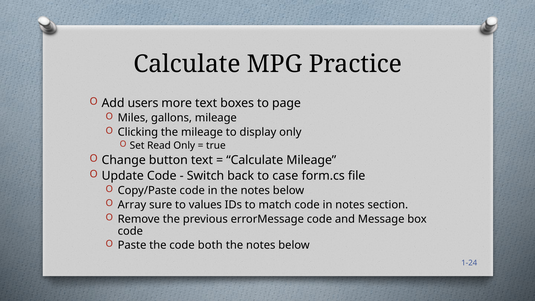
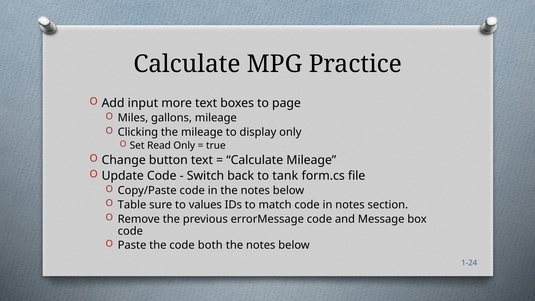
users: users -> input
case: case -> tank
Array: Array -> Table
